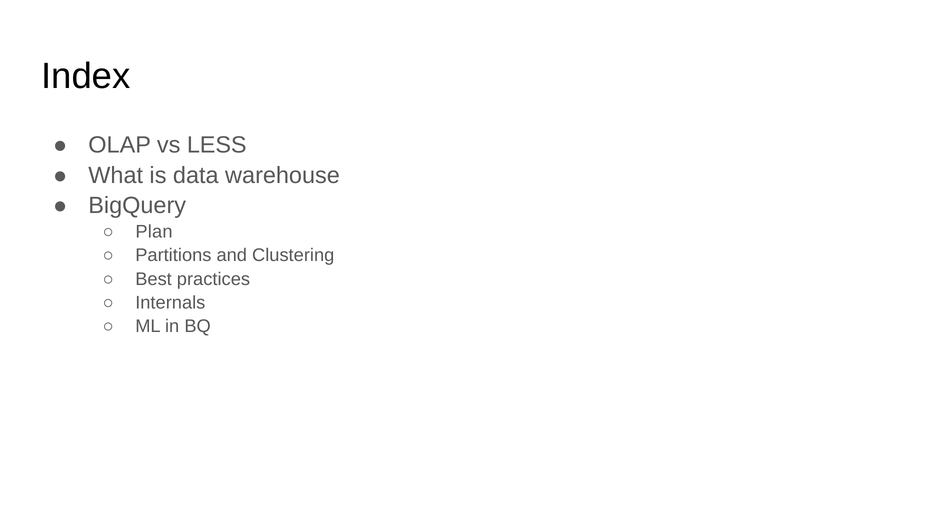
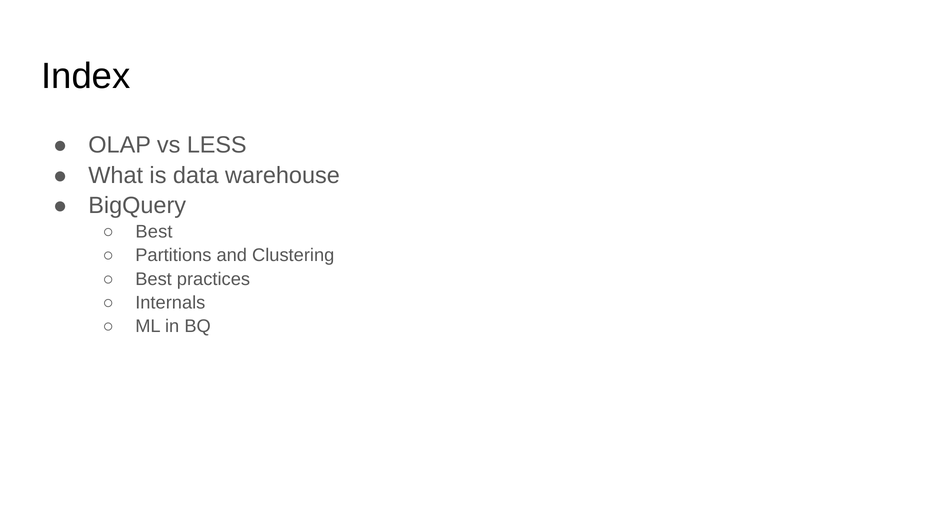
Plan at (154, 232): Plan -> Best
